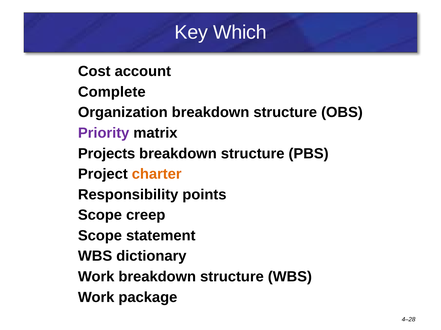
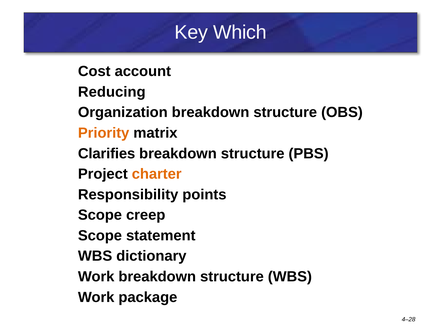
Complete: Complete -> Reducing
Priority colour: purple -> orange
Projects: Projects -> Clarifies
